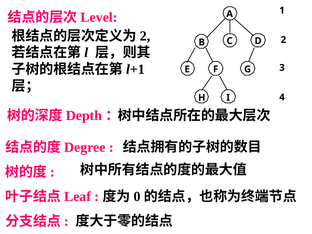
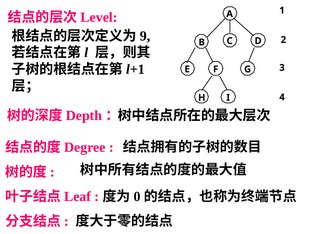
2 at (145, 36): 2 -> 9
